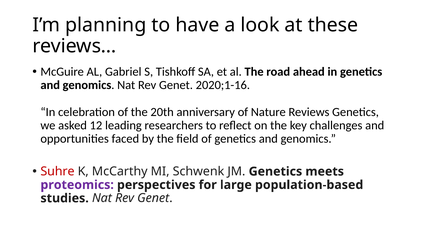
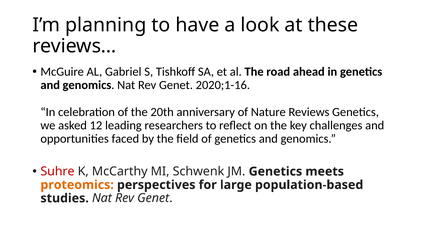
proteomics colour: purple -> orange
